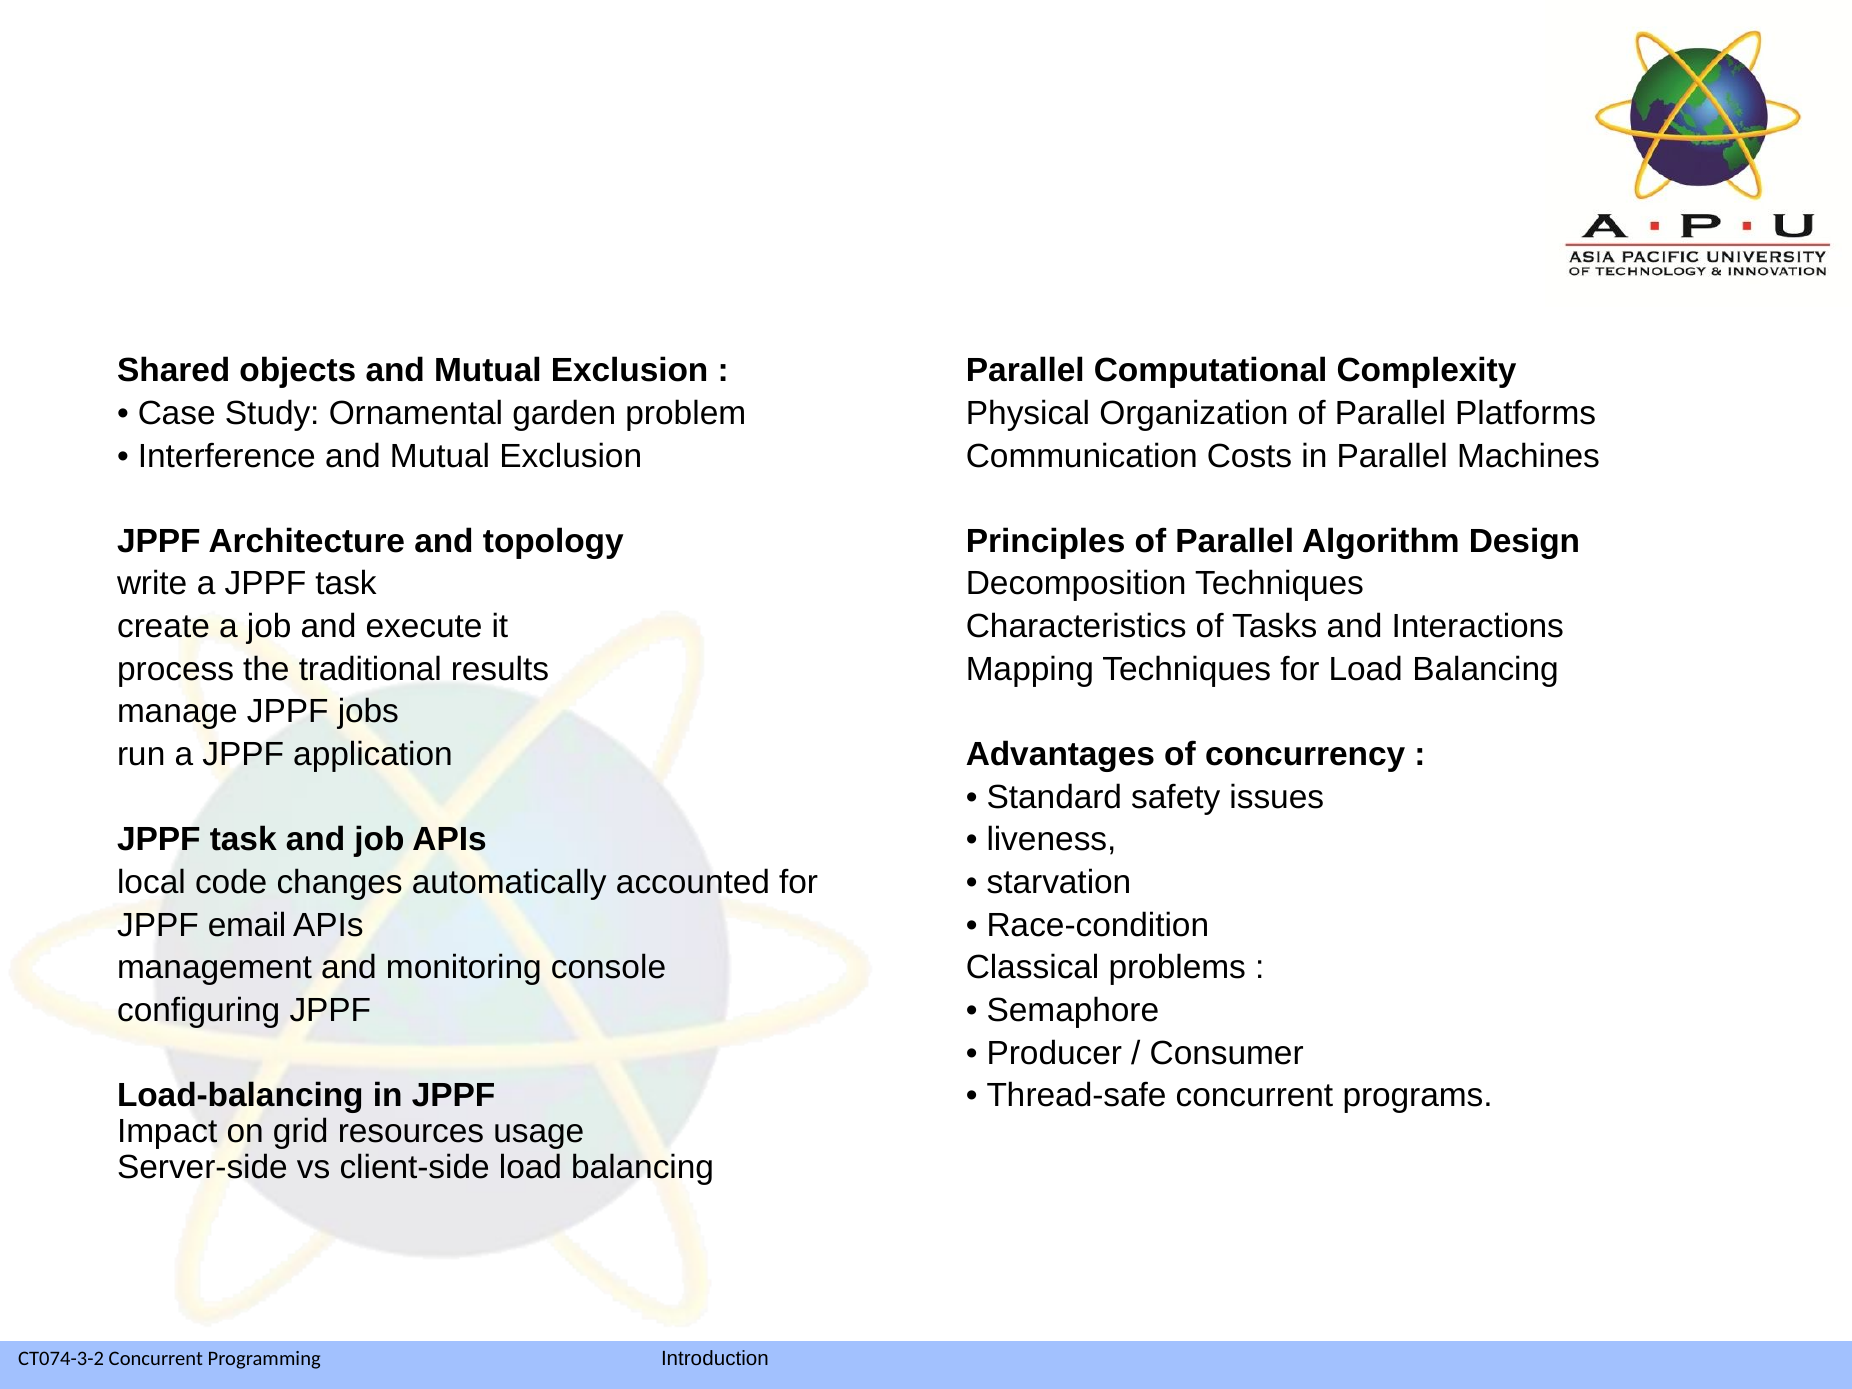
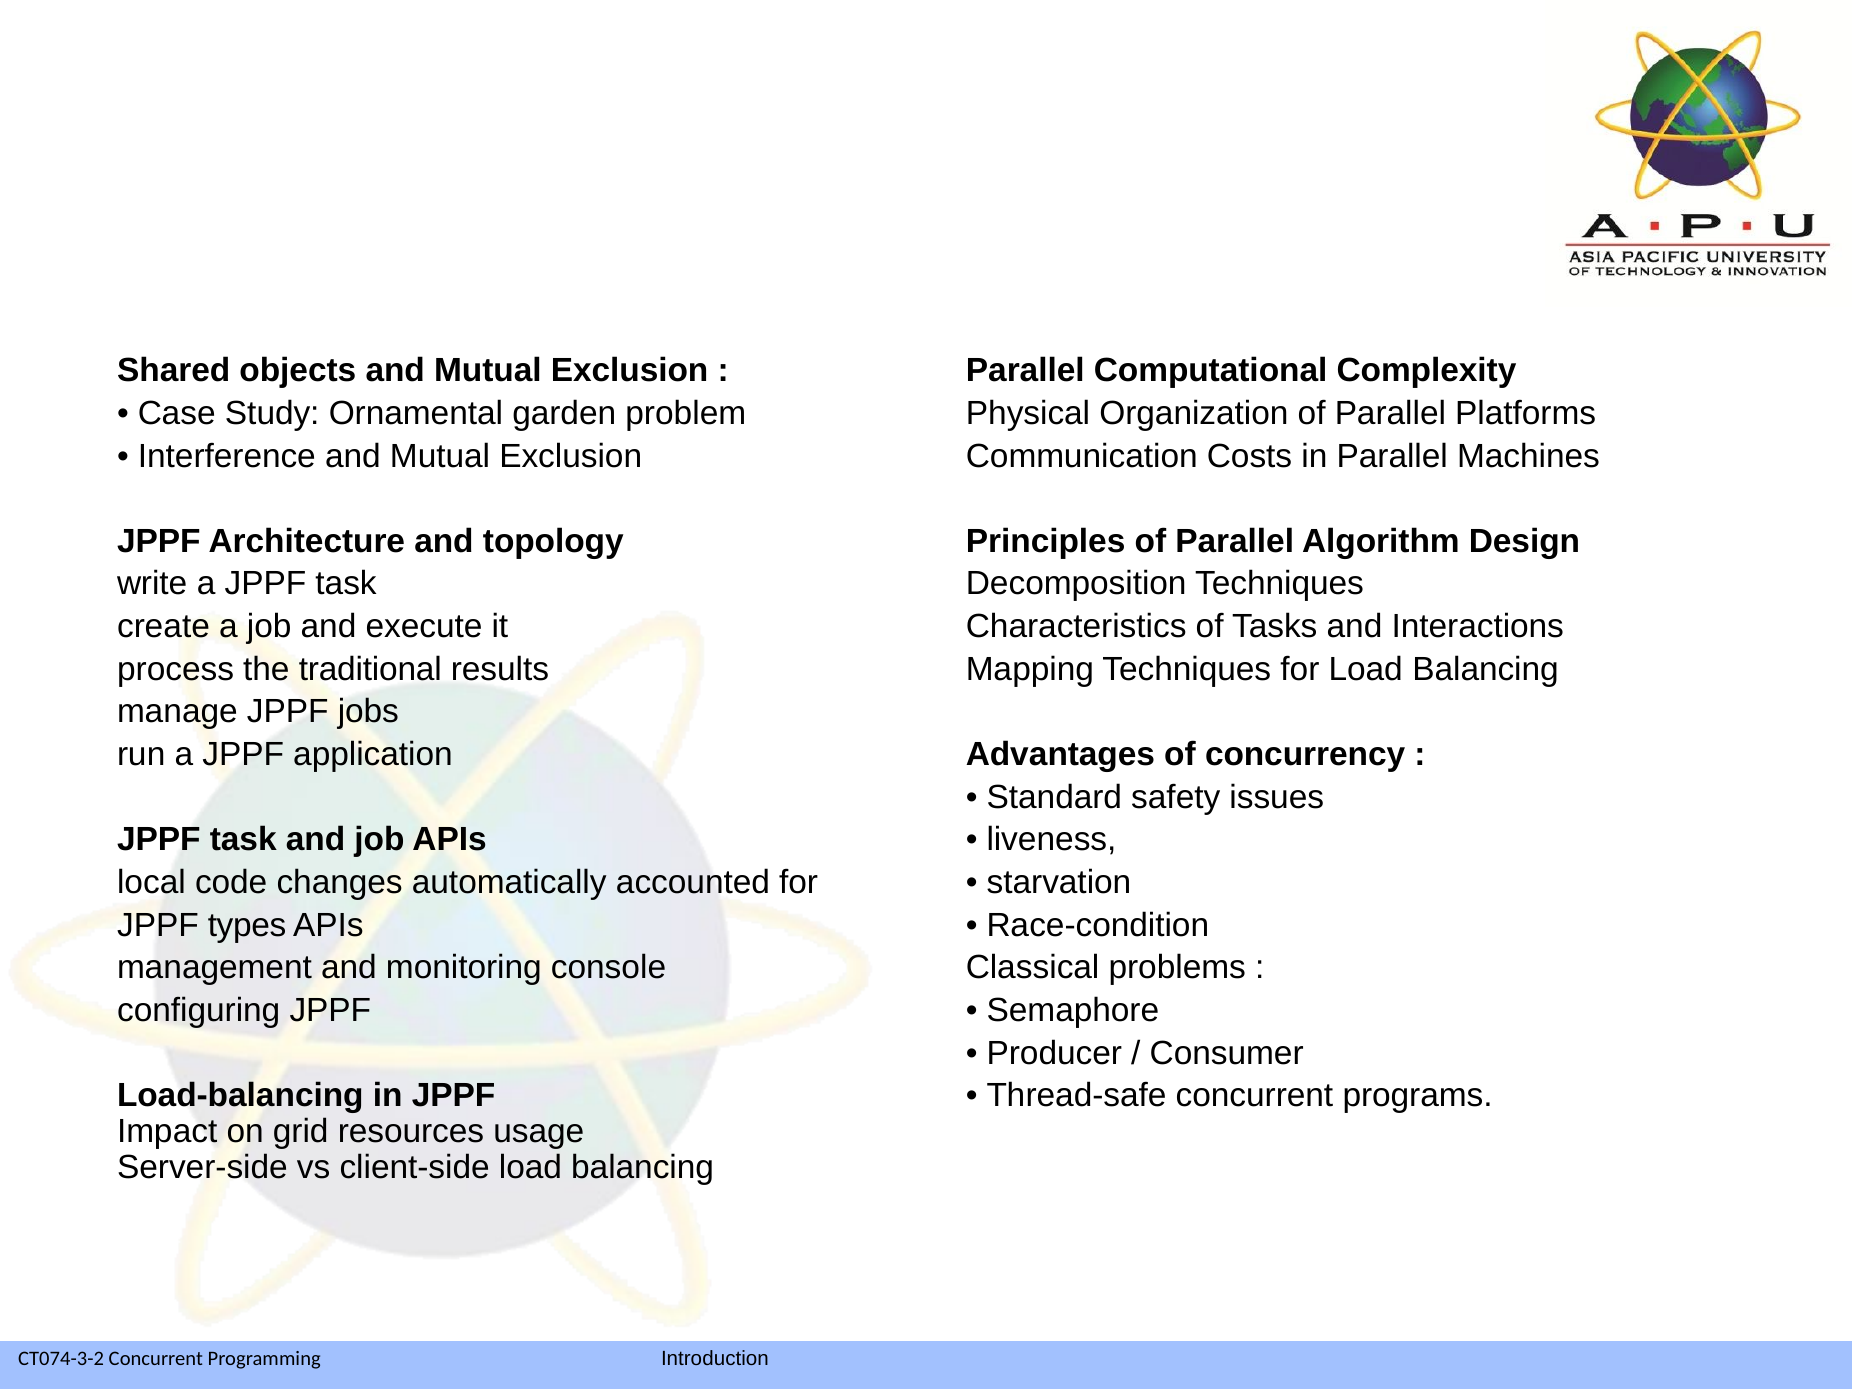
email: email -> types
